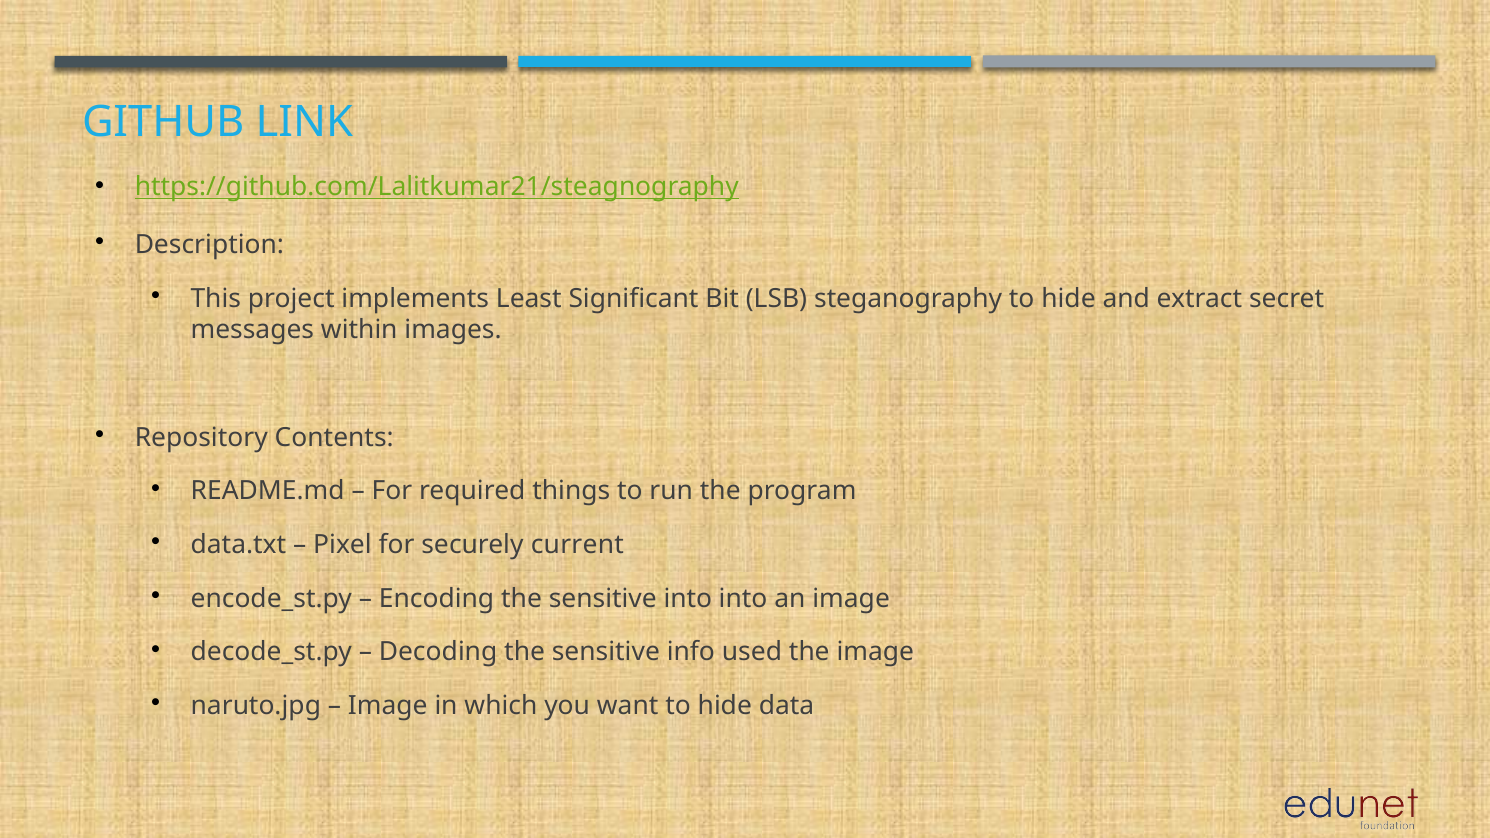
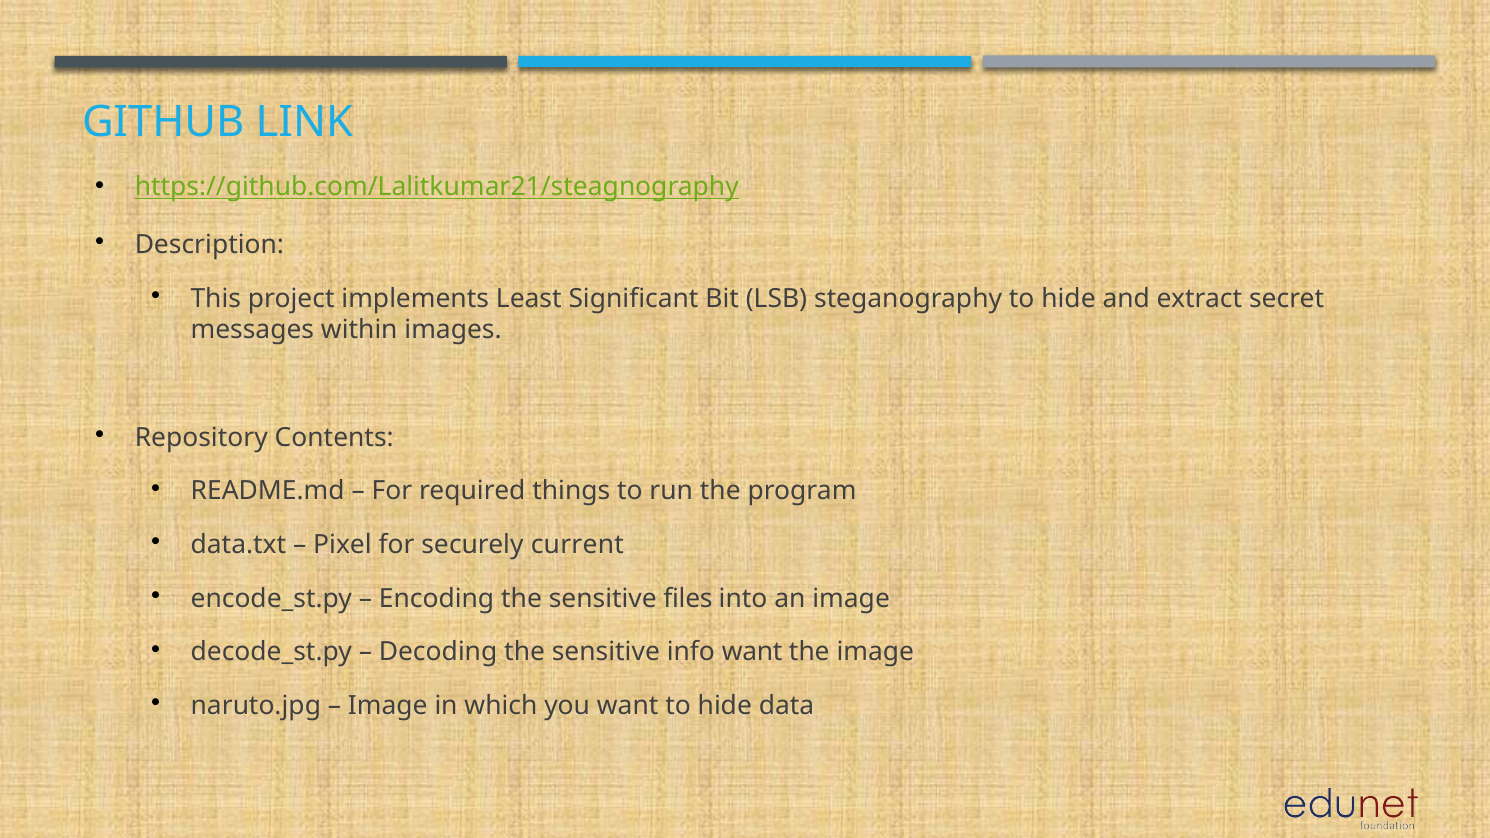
sensitive into: into -> files
info used: used -> want
